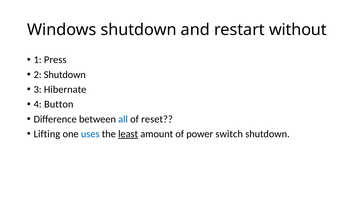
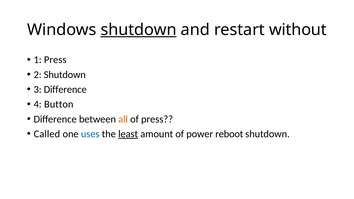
shutdown at (139, 30) underline: none -> present
3 Hibernate: Hibernate -> Difference
all colour: blue -> orange
of reset: reset -> press
Lifting: Lifting -> Called
switch: switch -> reboot
